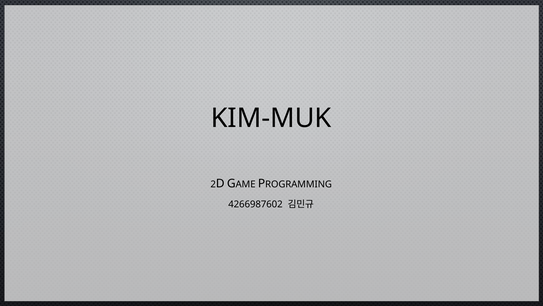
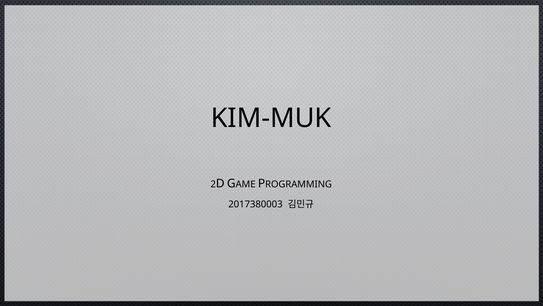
4266987602: 4266987602 -> 2017380003
